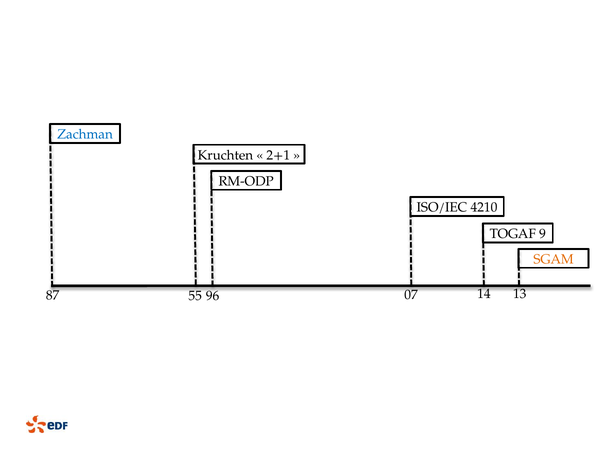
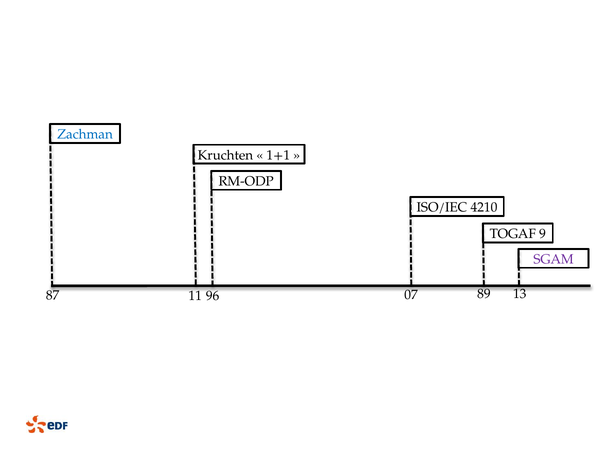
2+1: 2+1 -> 1+1
SGAM colour: orange -> purple
55: 55 -> 11
14: 14 -> 89
